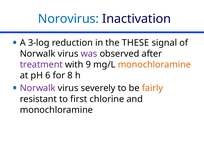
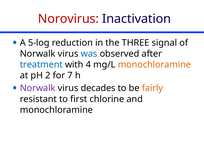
Norovirus colour: blue -> red
3-log: 3-log -> 5-log
THESE: THESE -> THREE
was colour: purple -> blue
treatment colour: purple -> blue
9: 9 -> 4
6: 6 -> 2
8: 8 -> 7
severely: severely -> decades
